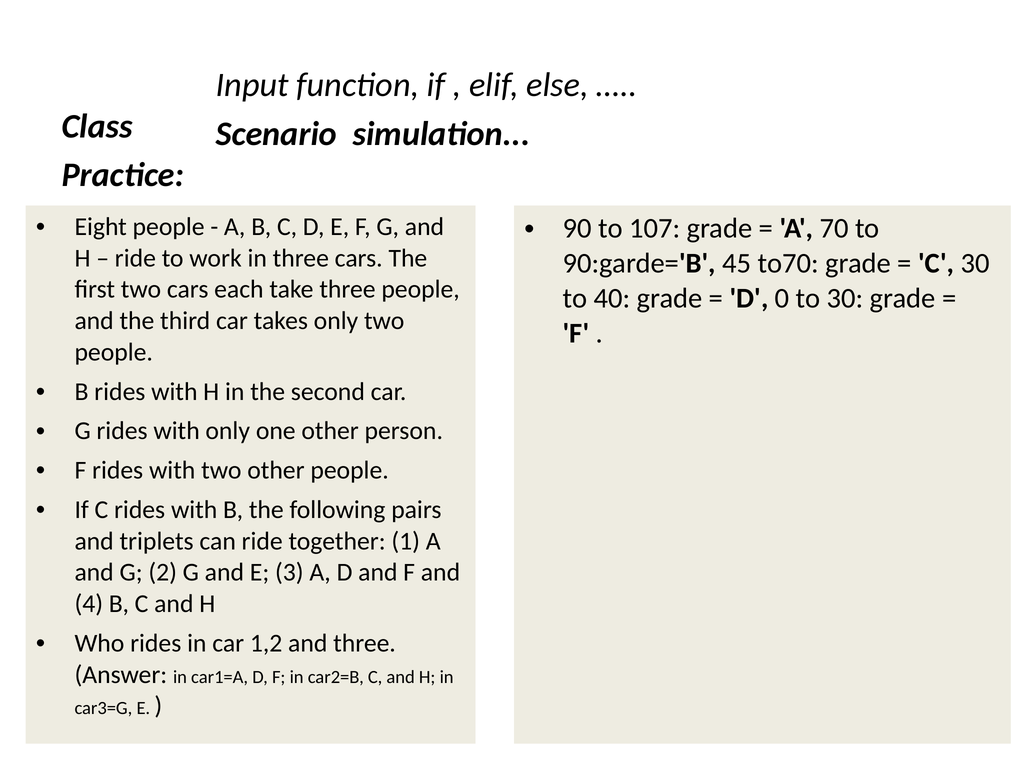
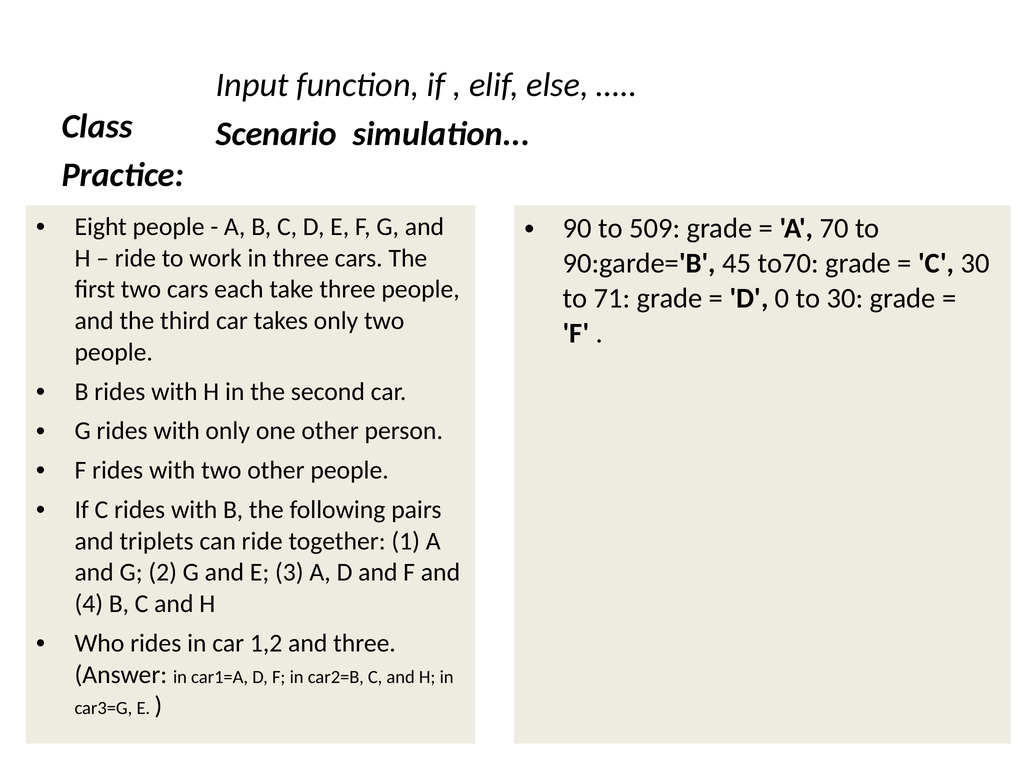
107: 107 -> 509
40: 40 -> 71
